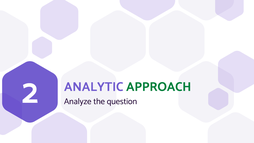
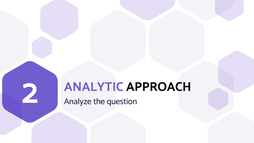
APPROACH colour: green -> black
